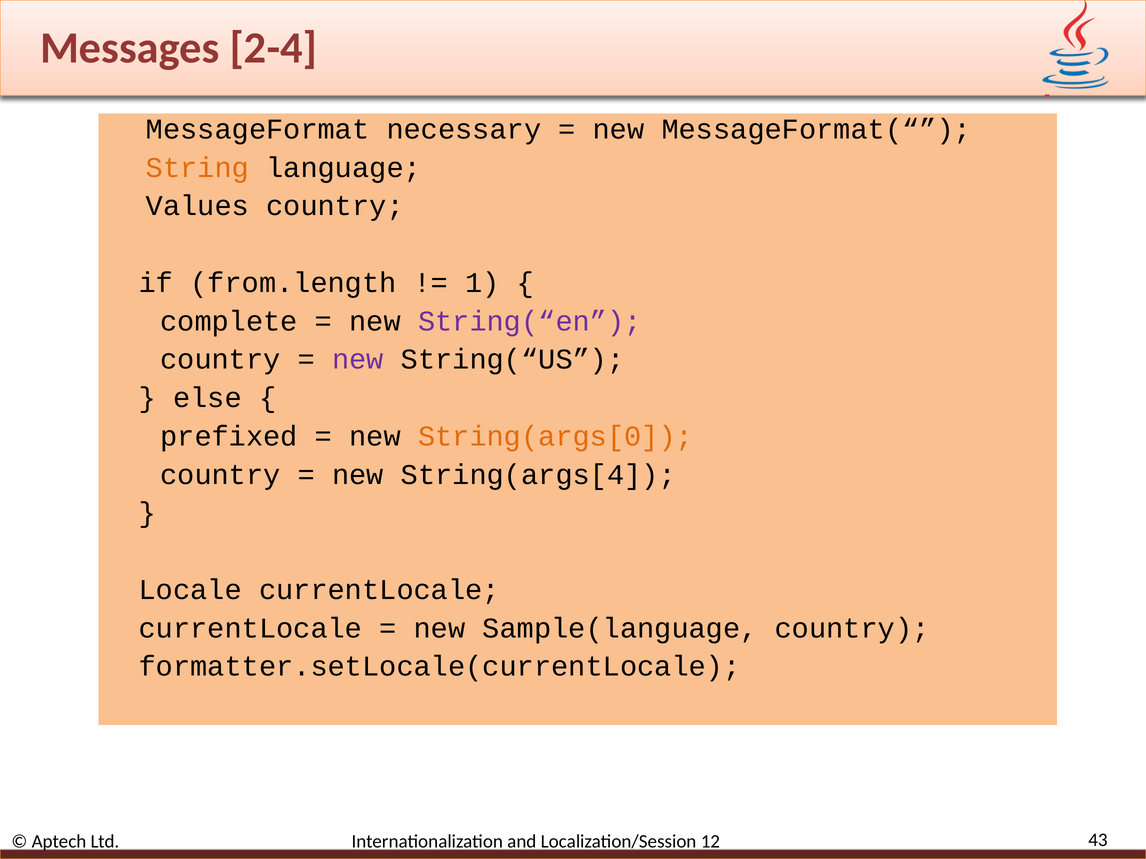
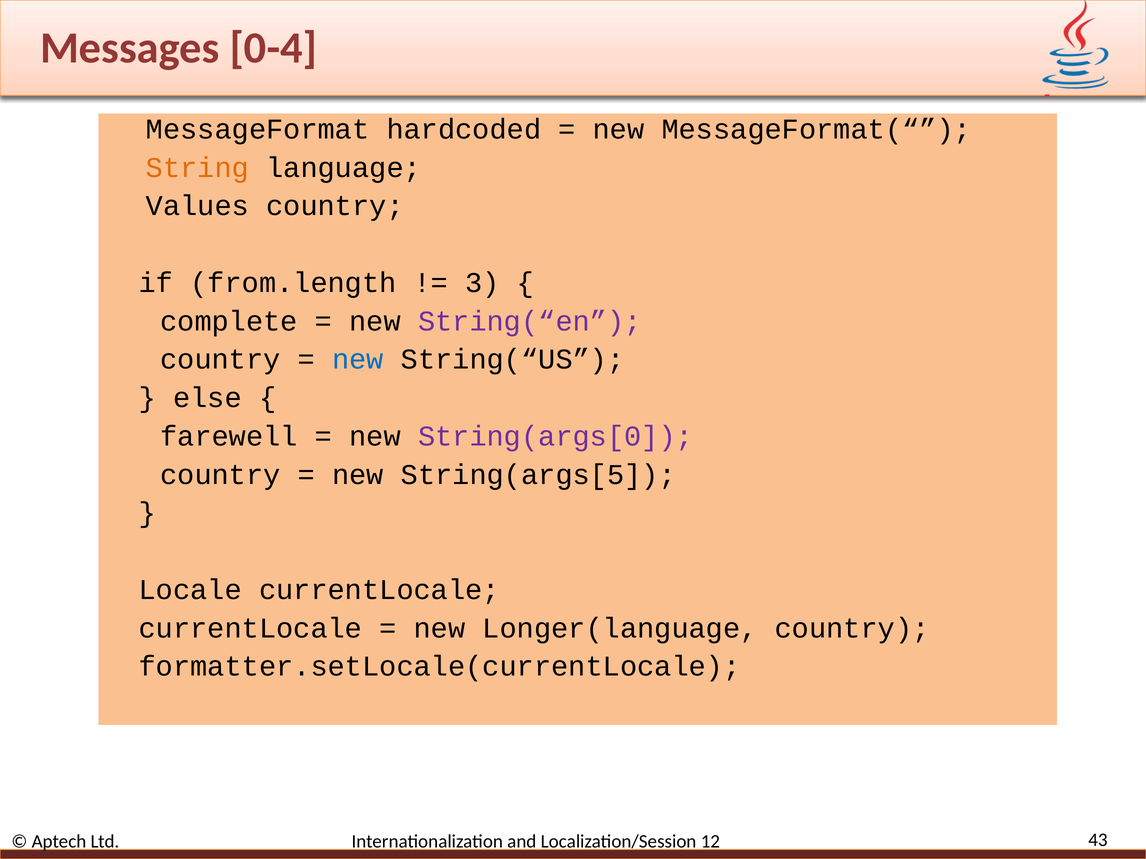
2-4: 2-4 -> 0-4
necessary: necessary -> hardcoded
1: 1 -> 3
new at (358, 360) colour: purple -> blue
prefixed: prefixed -> farewell
String(args[0 colour: orange -> purple
String(args[4: String(args[4 -> String(args[5
Sample(language: Sample(language -> Longer(language
